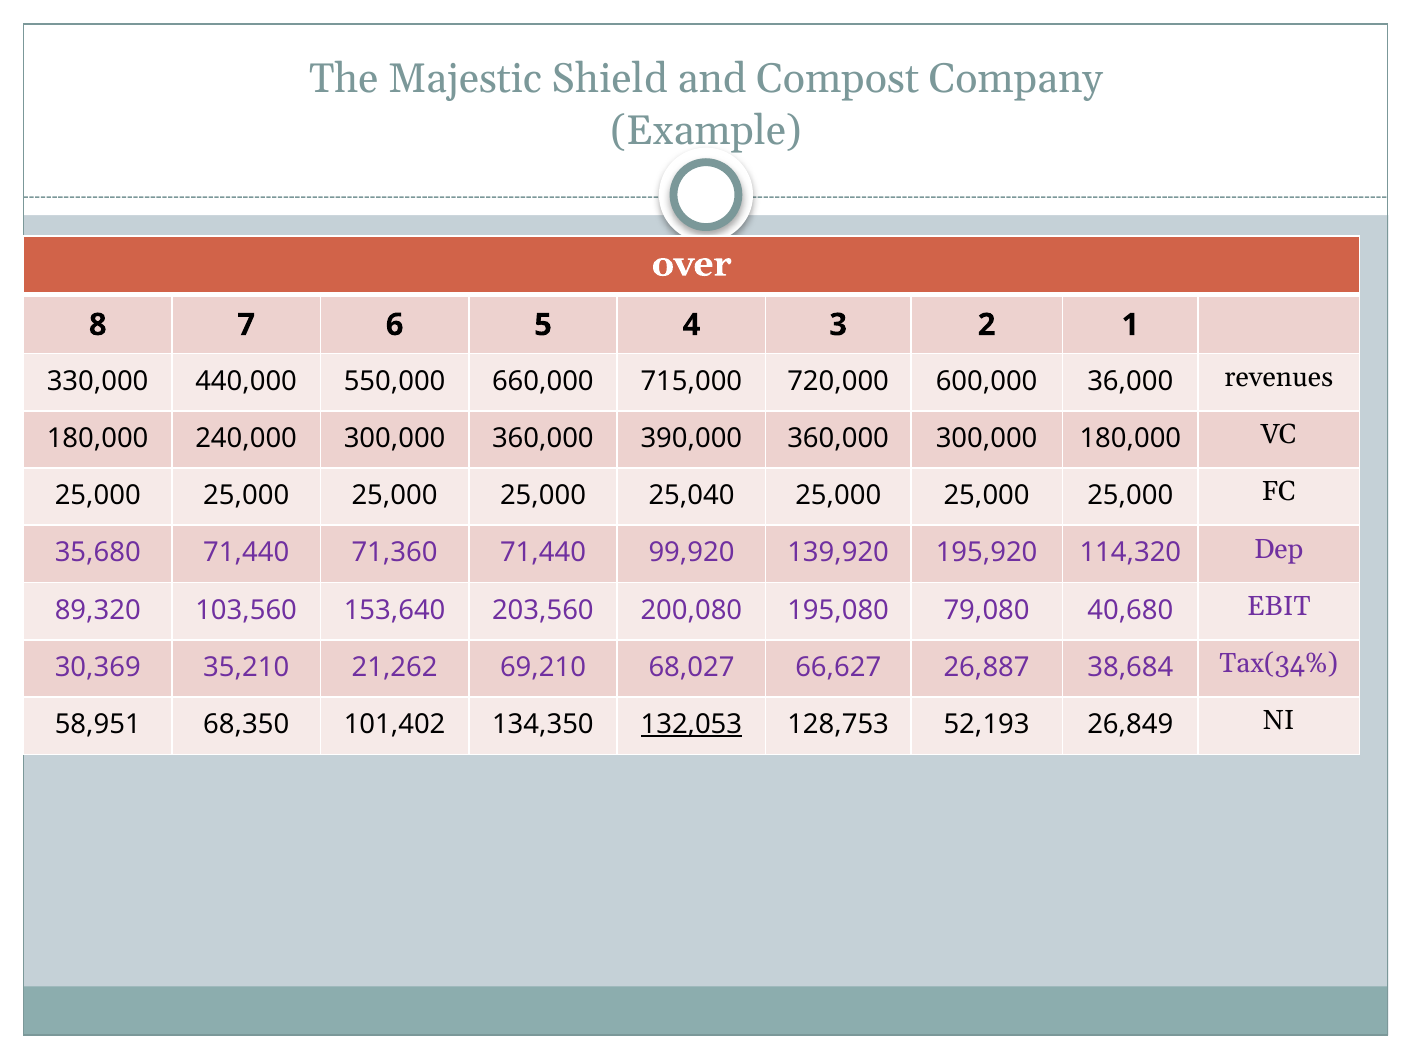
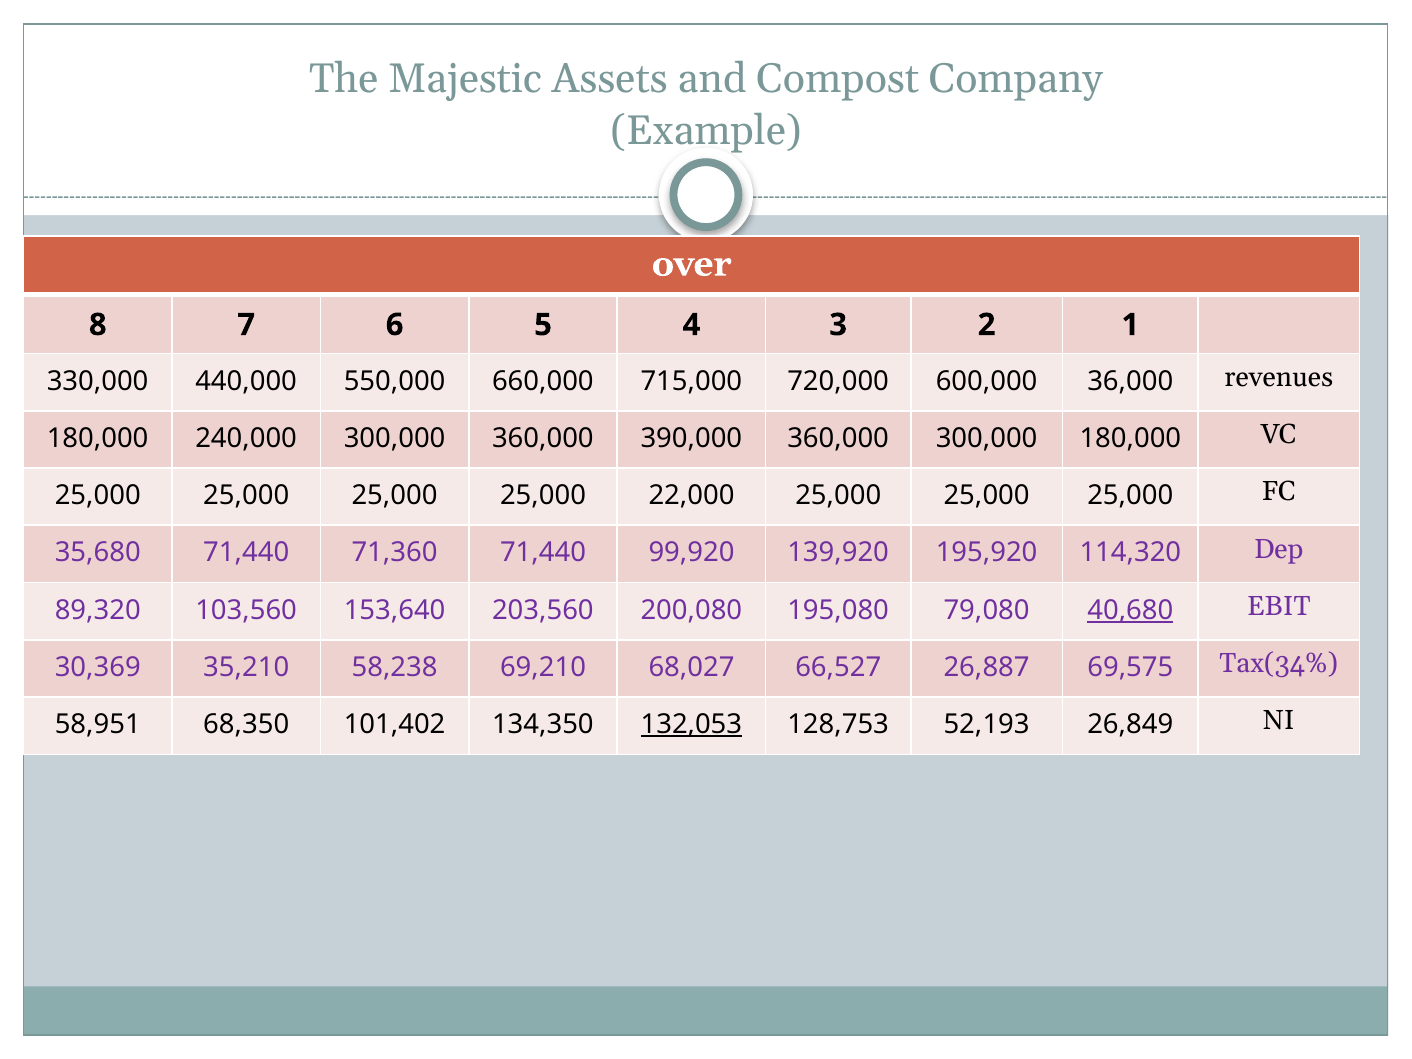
Shield: Shield -> Assets
25,040: 25,040 -> 22,000
40,680 underline: none -> present
21,262: 21,262 -> 58,238
66,627: 66,627 -> 66,527
38,684: 38,684 -> 69,575
